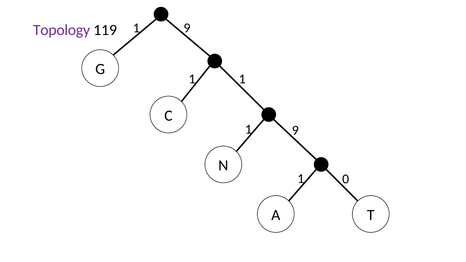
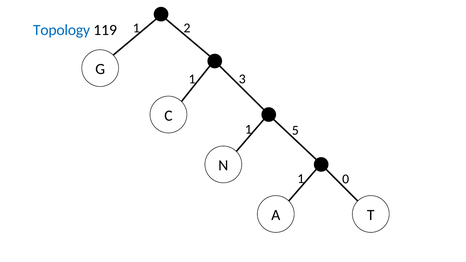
Topology colour: purple -> blue
9 at (187, 28): 9 -> 2
1 1: 1 -> 3
9 at (295, 130): 9 -> 5
